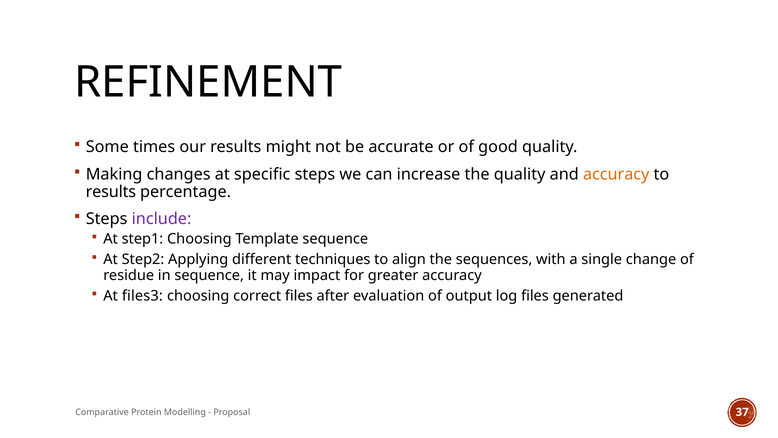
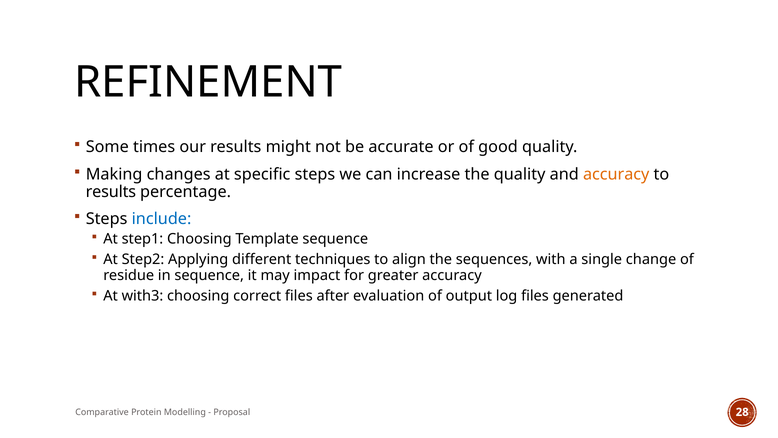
include colour: purple -> blue
files3: files3 -> with3
37: 37 -> 28
